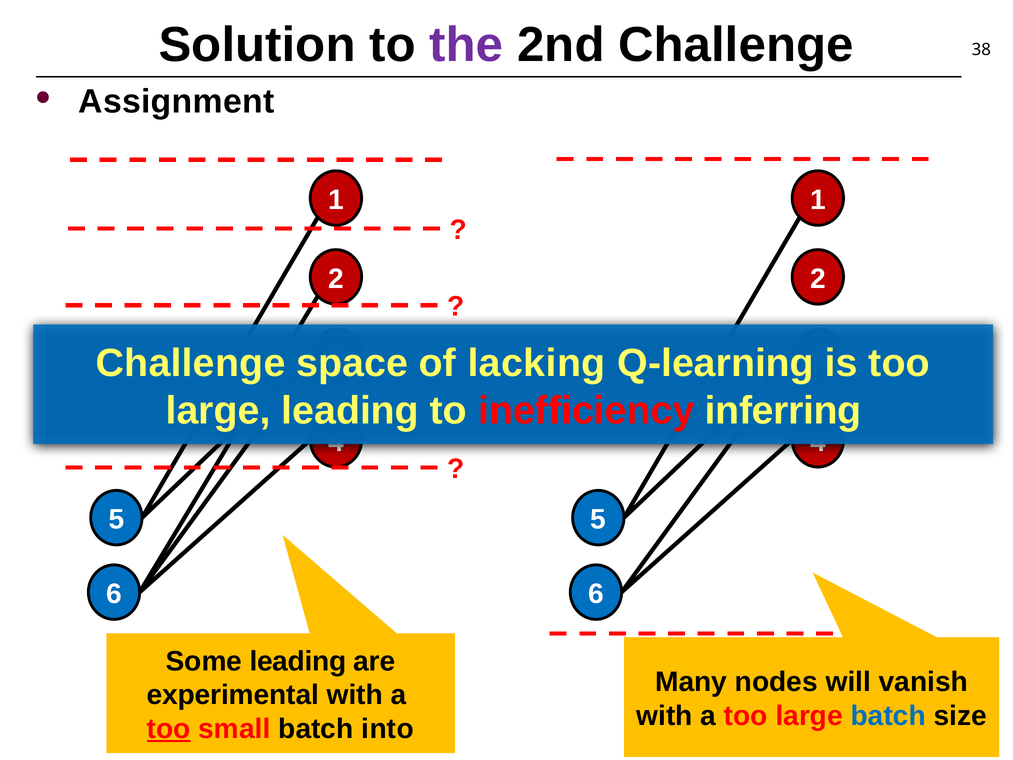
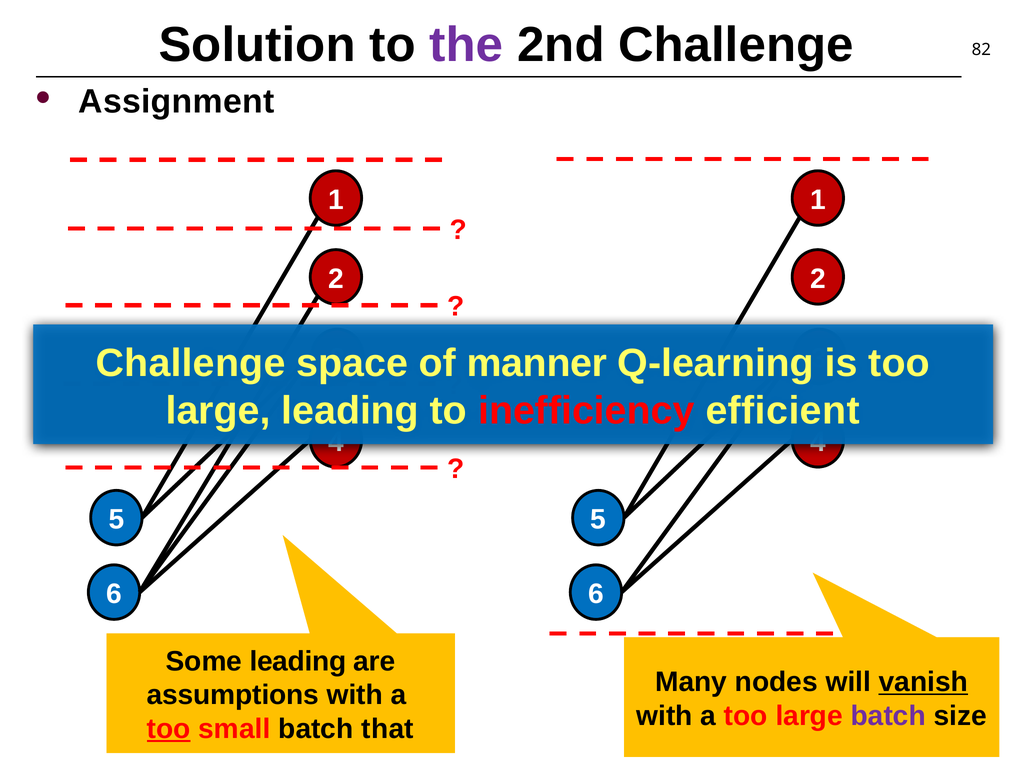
38: 38 -> 82
lacking: lacking -> manner
inferring: inferring -> efficient
vanish underline: none -> present
experimental: experimental -> assumptions
batch at (888, 716) colour: blue -> purple
into: into -> that
